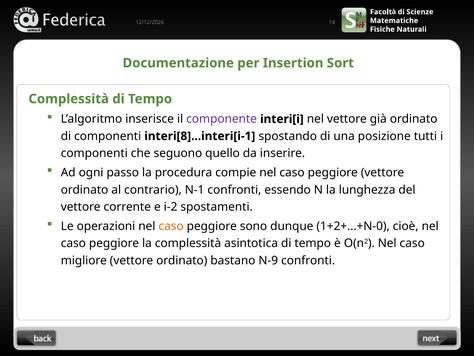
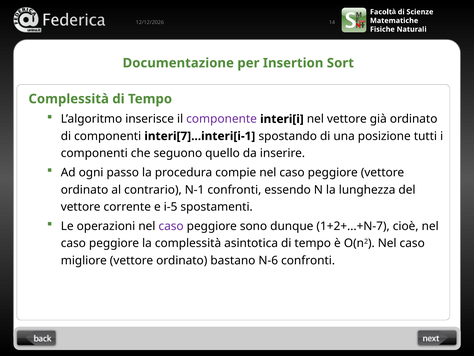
interi[8]...interi[i-1: interi[8]...interi[i-1 -> interi[7]...interi[i-1
i-2: i-2 -> i-5
caso at (171, 226) colour: orange -> purple
1+2+...+N-0: 1+2+...+N-0 -> 1+2+...+N-7
N-9: N-9 -> N-6
